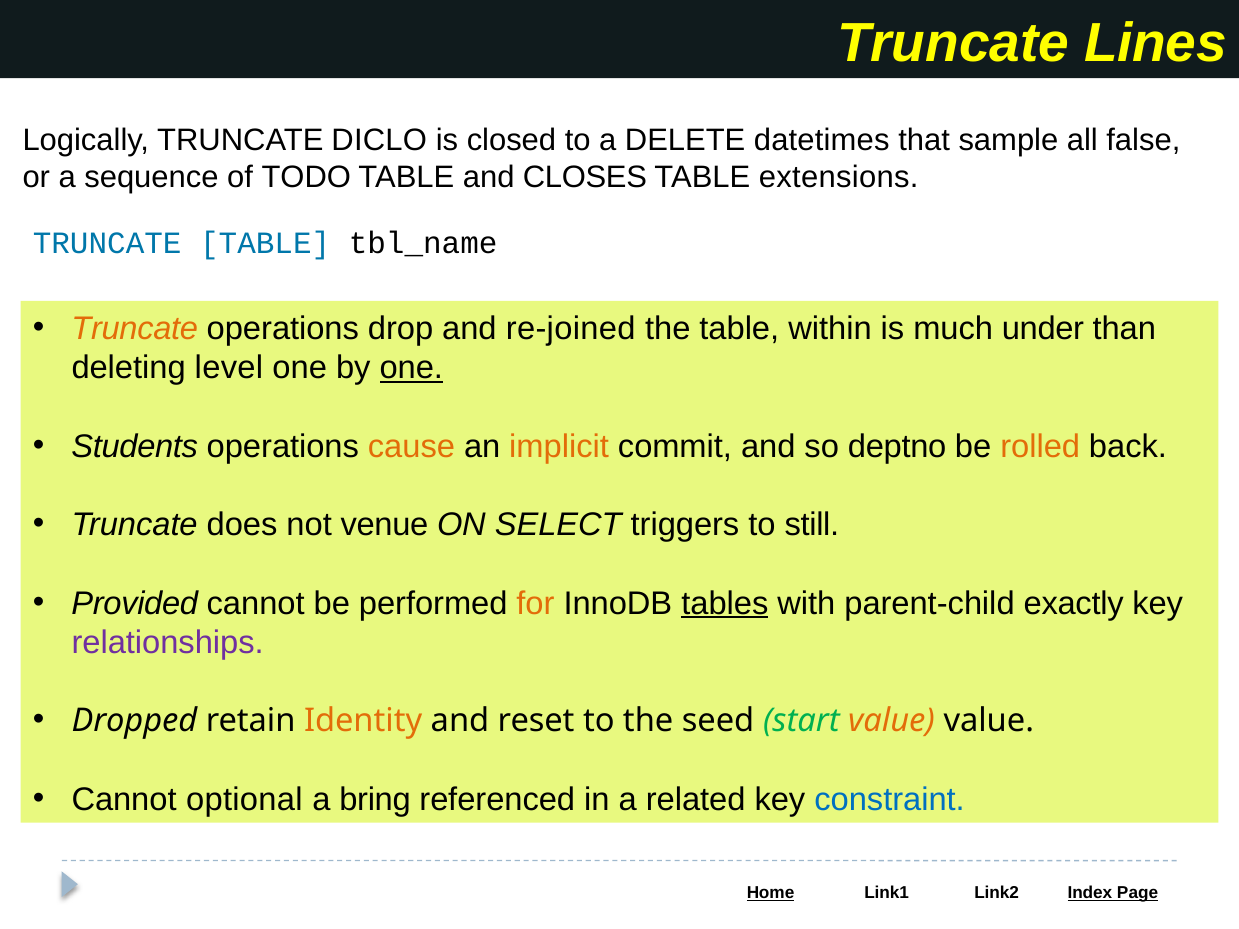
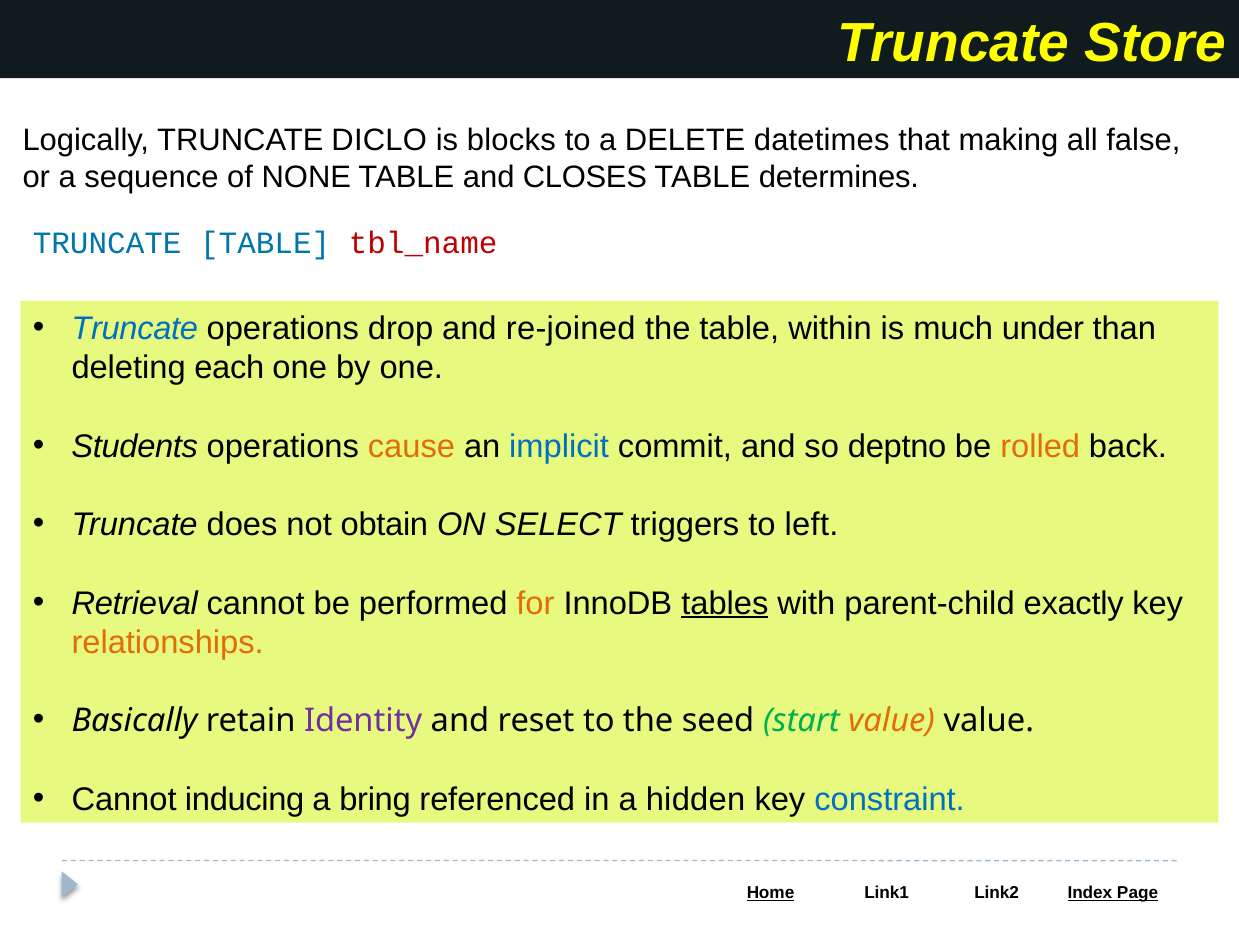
Lines: Lines -> Store
closed: closed -> blocks
sample: sample -> making
TODO: TODO -> NONE
extensions: extensions -> determines
tbl_name colour: black -> red
Truncate at (135, 329) colour: orange -> blue
level: level -> each
one at (411, 368) underline: present -> none
implicit colour: orange -> blue
venue: venue -> obtain
still: still -> left
Provided: Provided -> Retrieval
relationships colour: purple -> orange
Dropped: Dropped -> Basically
Identity colour: orange -> purple
optional: optional -> inducing
related: related -> hidden
